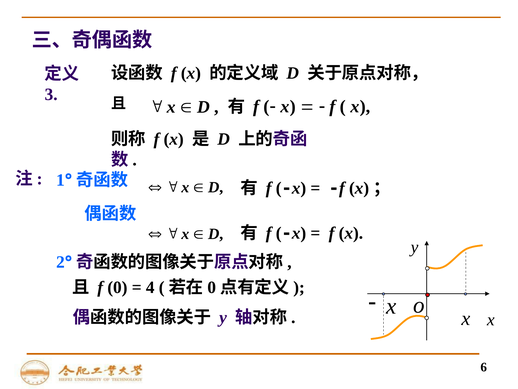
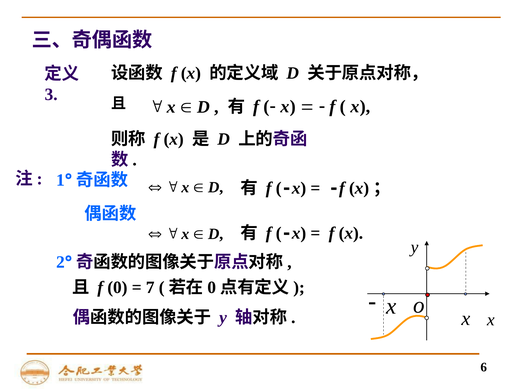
4: 4 -> 7
